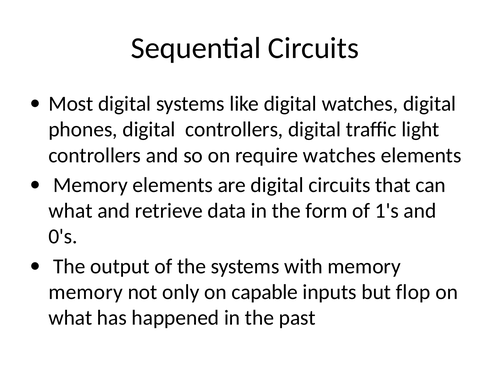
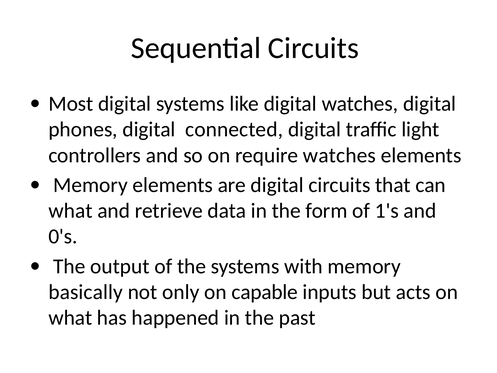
digital controllers: controllers -> connected
memory at (86, 292): memory -> basically
flop: flop -> acts
